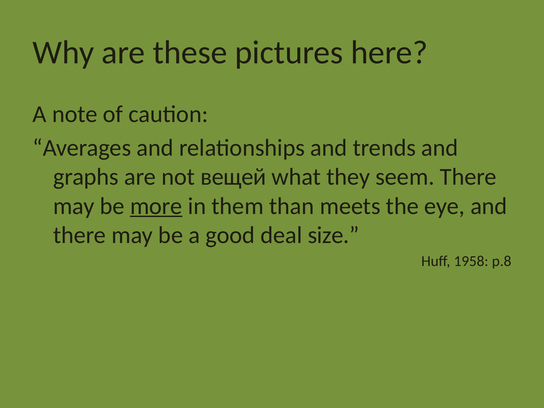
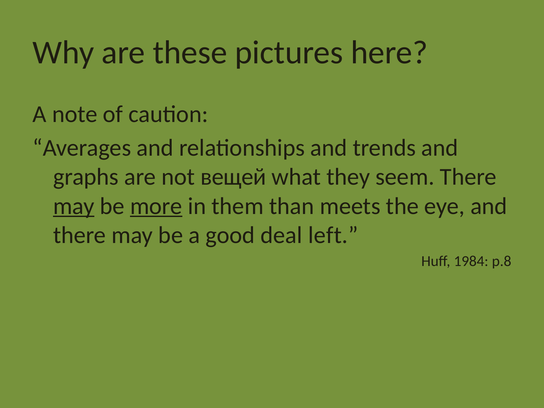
may at (74, 206) underline: none -> present
size: size -> left
1958: 1958 -> 1984
